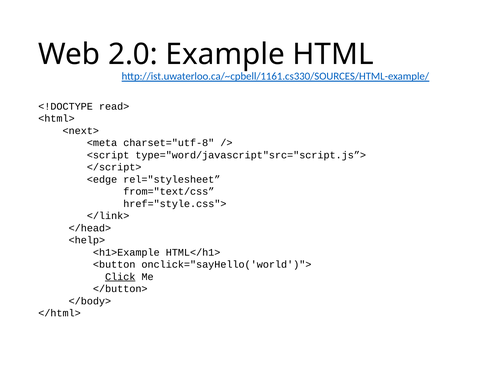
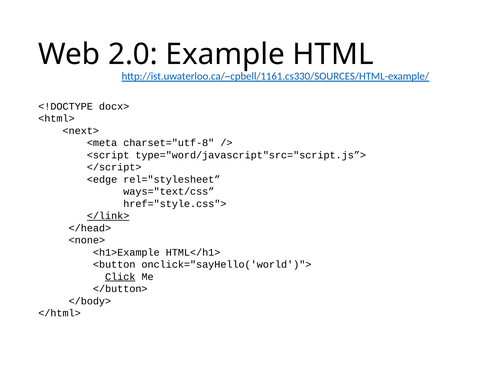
read>: read> -> docx>
from="text/css: from="text/css -> ways="text/css
</link> underline: none -> present
<help>: <help> -> <none>
